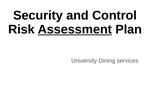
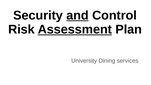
and underline: none -> present
